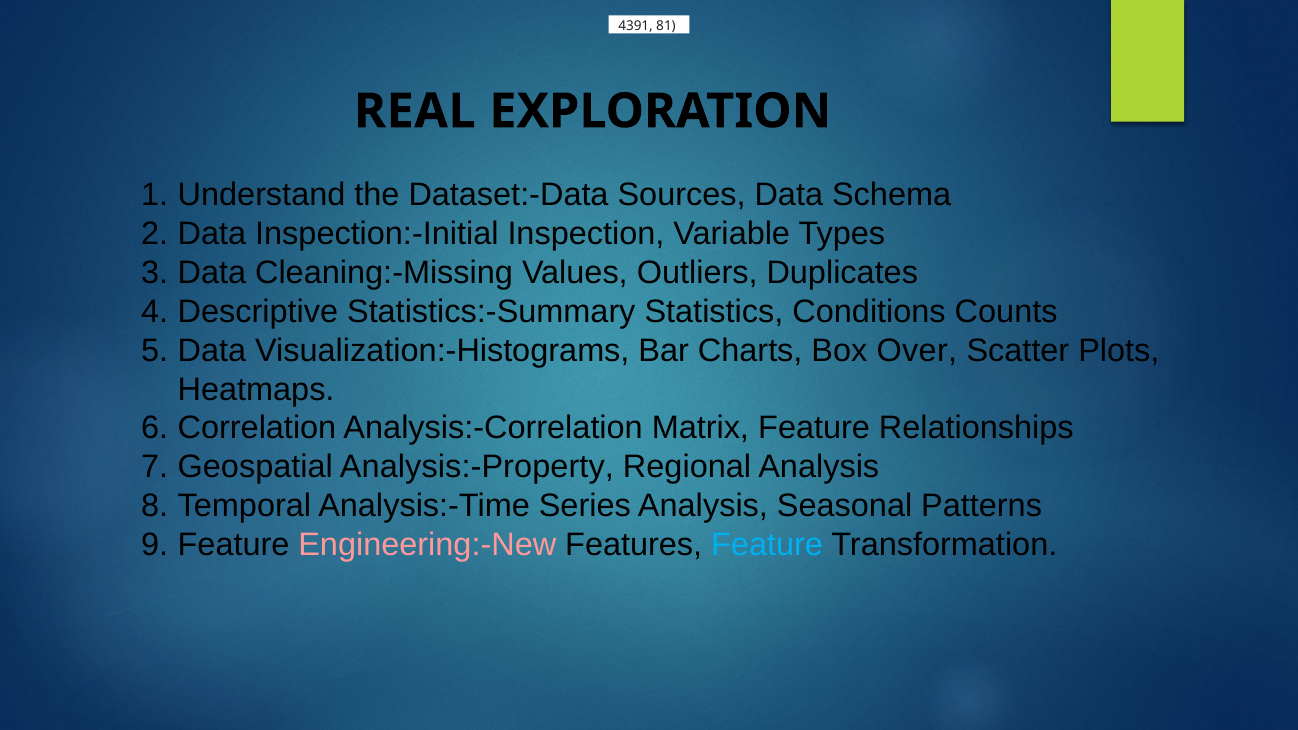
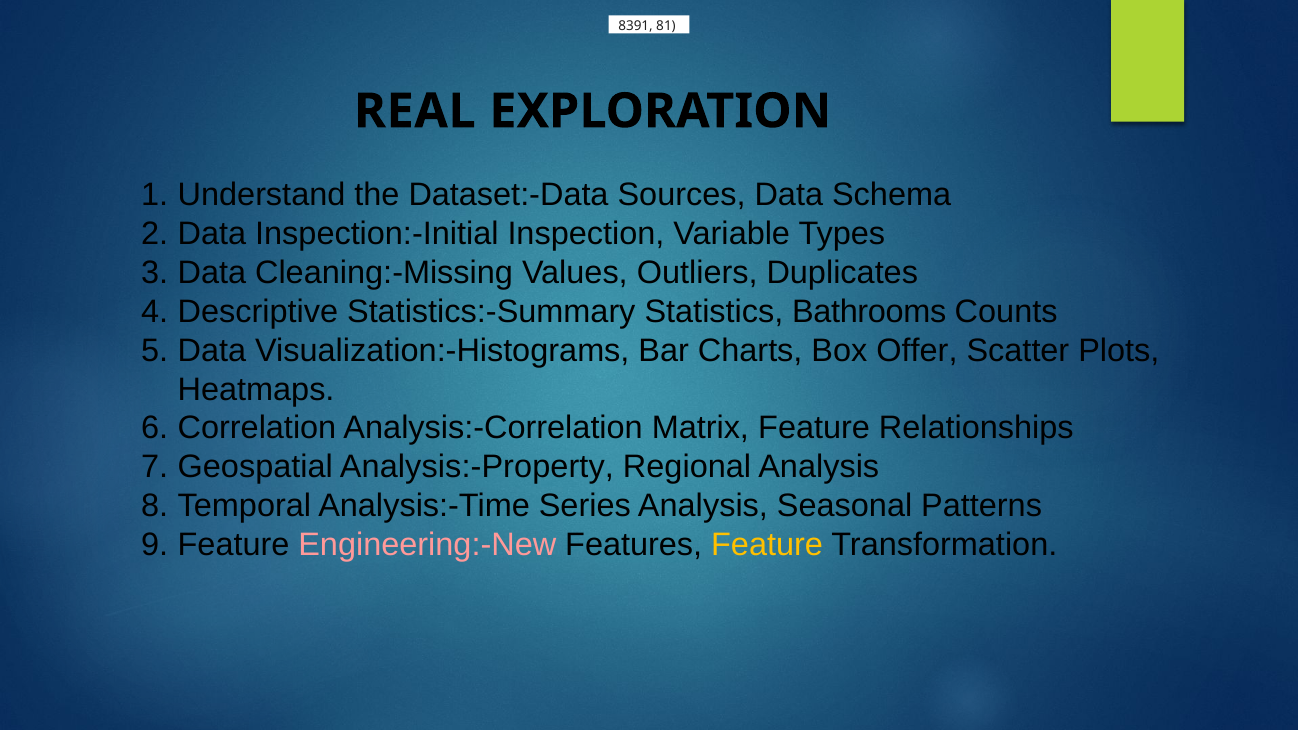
4391: 4391 -> 8391
Conditions: Conditions -> Bathrooms
Over: Over -> Offer
Feature at (767, 545) colour: light blue -> yellow
